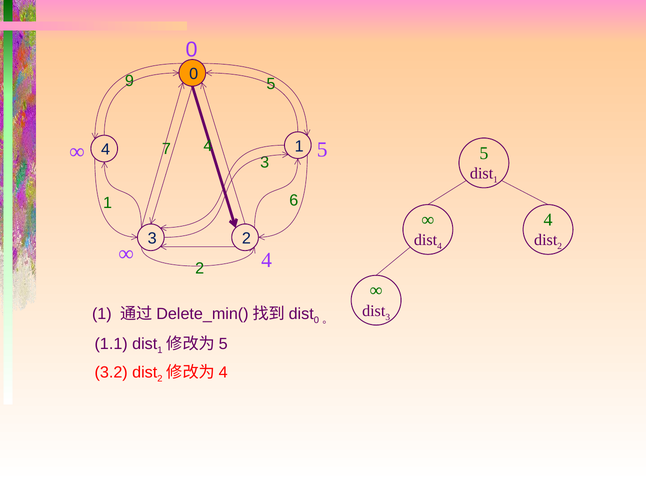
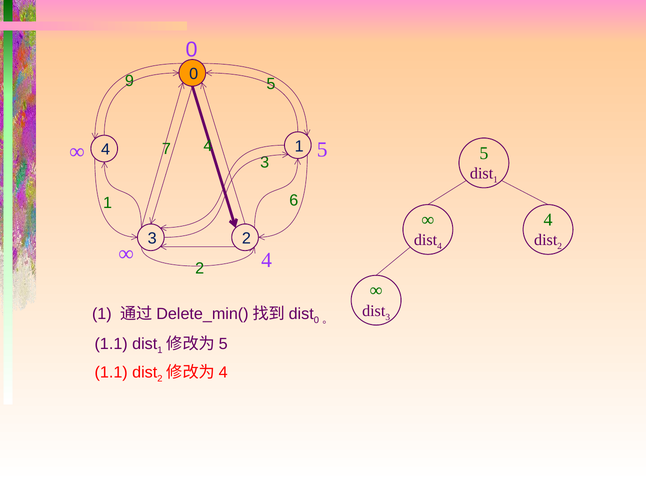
3.2 at (111, 373): 3.2 -> 1.1
